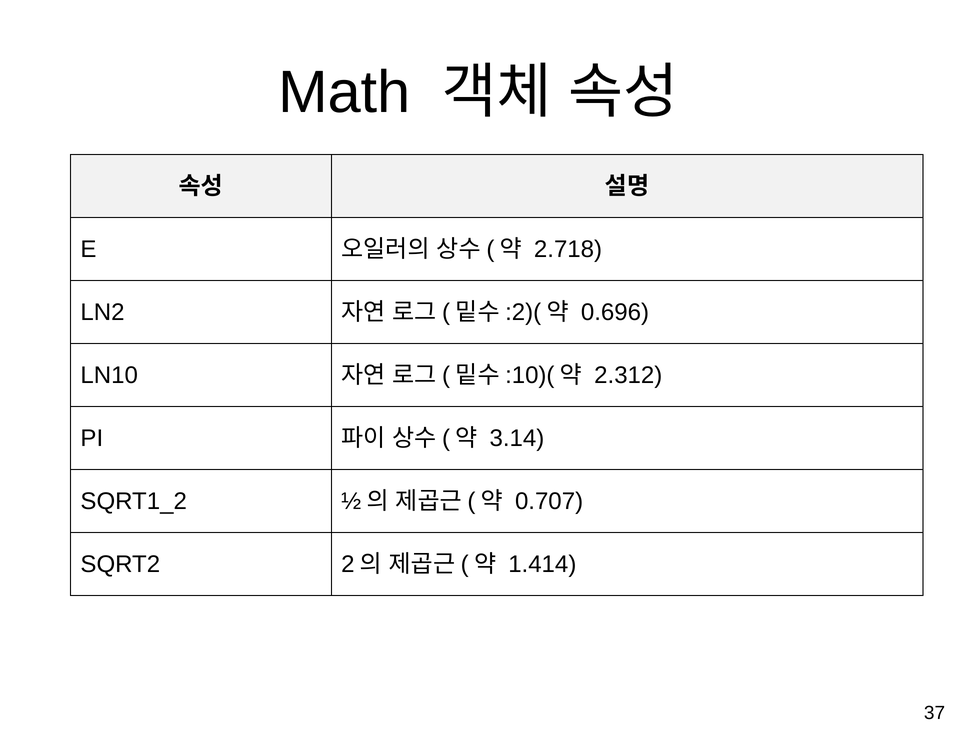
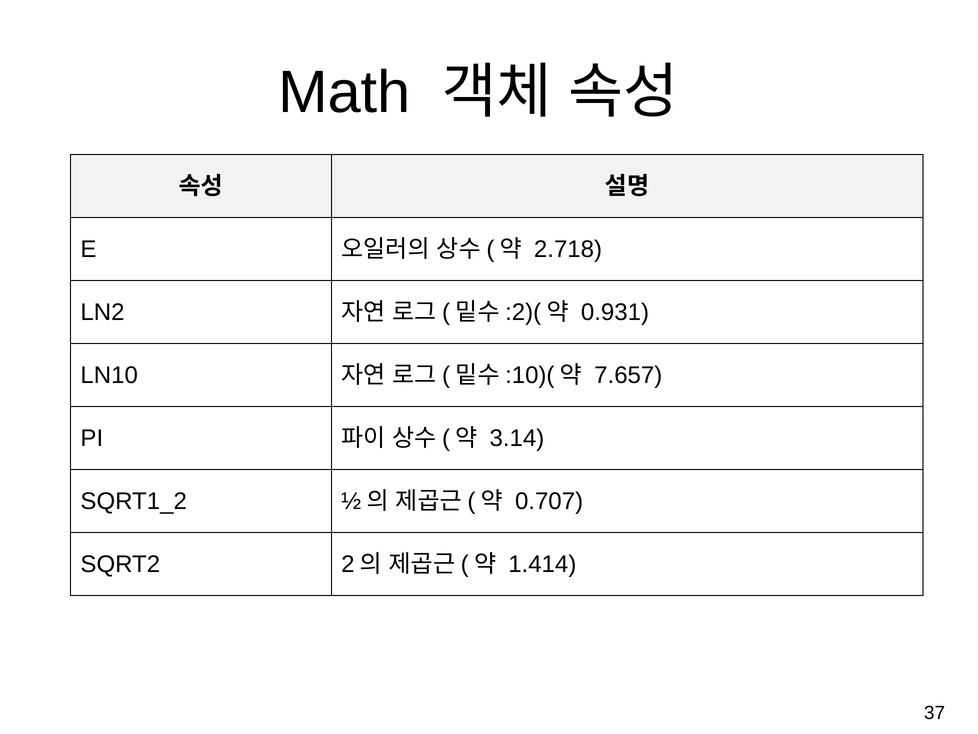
0.696: 0.696 -> 0.931
2.312: 2.312 -> 7.657
